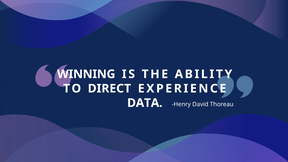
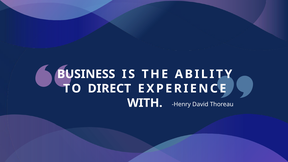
WINNING: WINNING -> BUSINESS
DATA: DATA -> WITH
